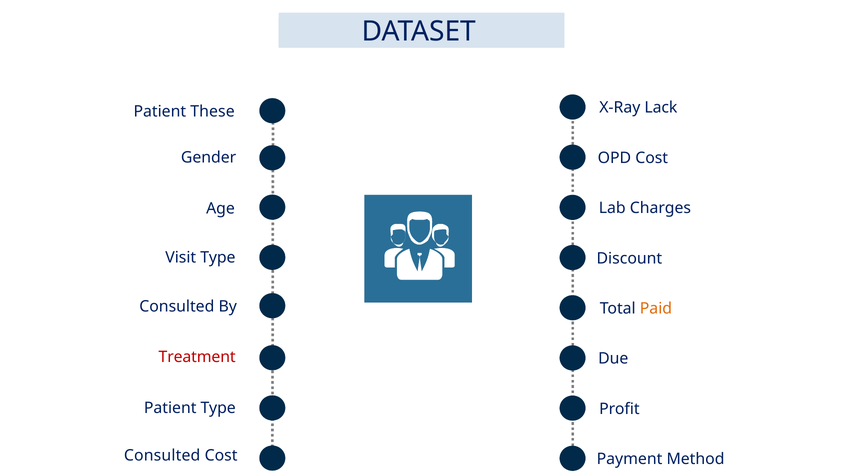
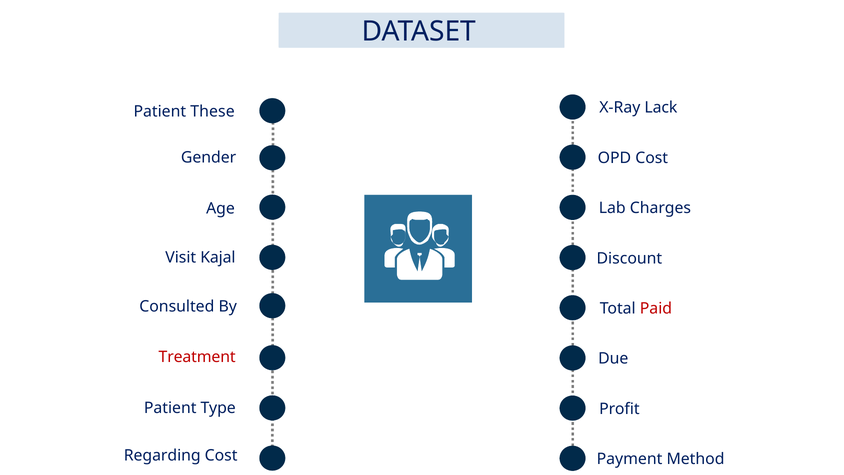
Visit Type: Type -> Kajal
Paid colour: orange -> red
Consulted at (162, 456): Consulted -> Regarding
